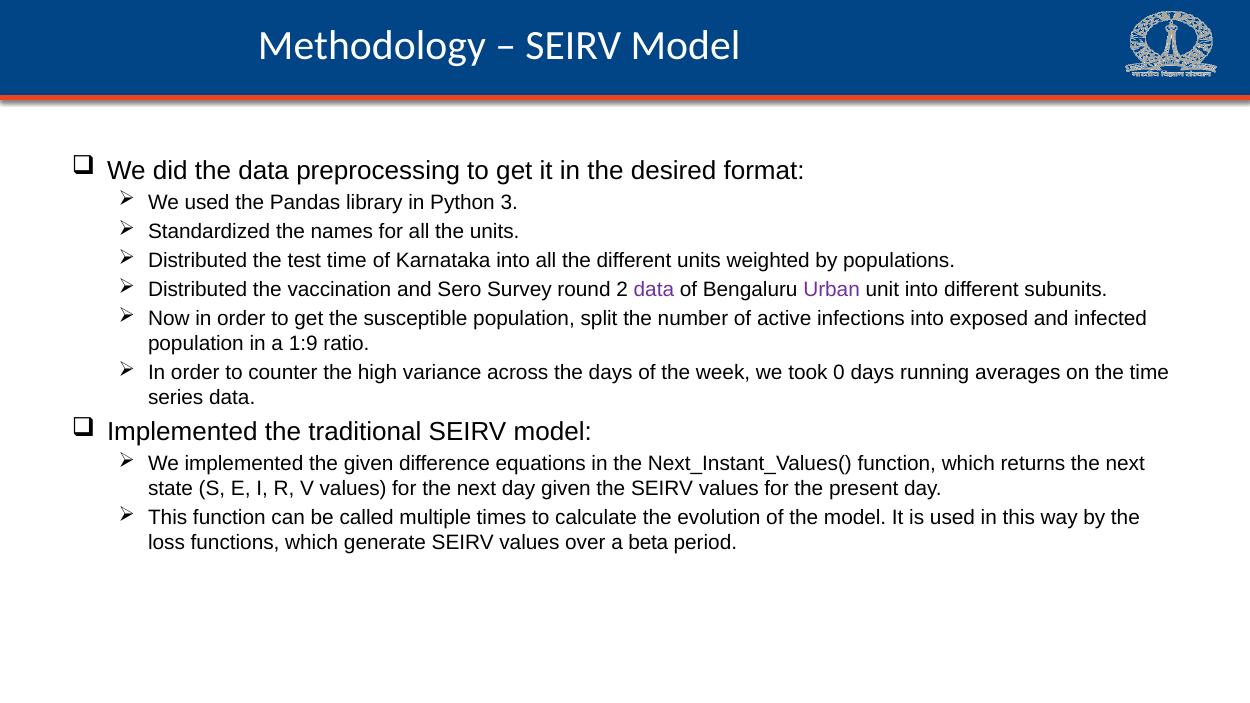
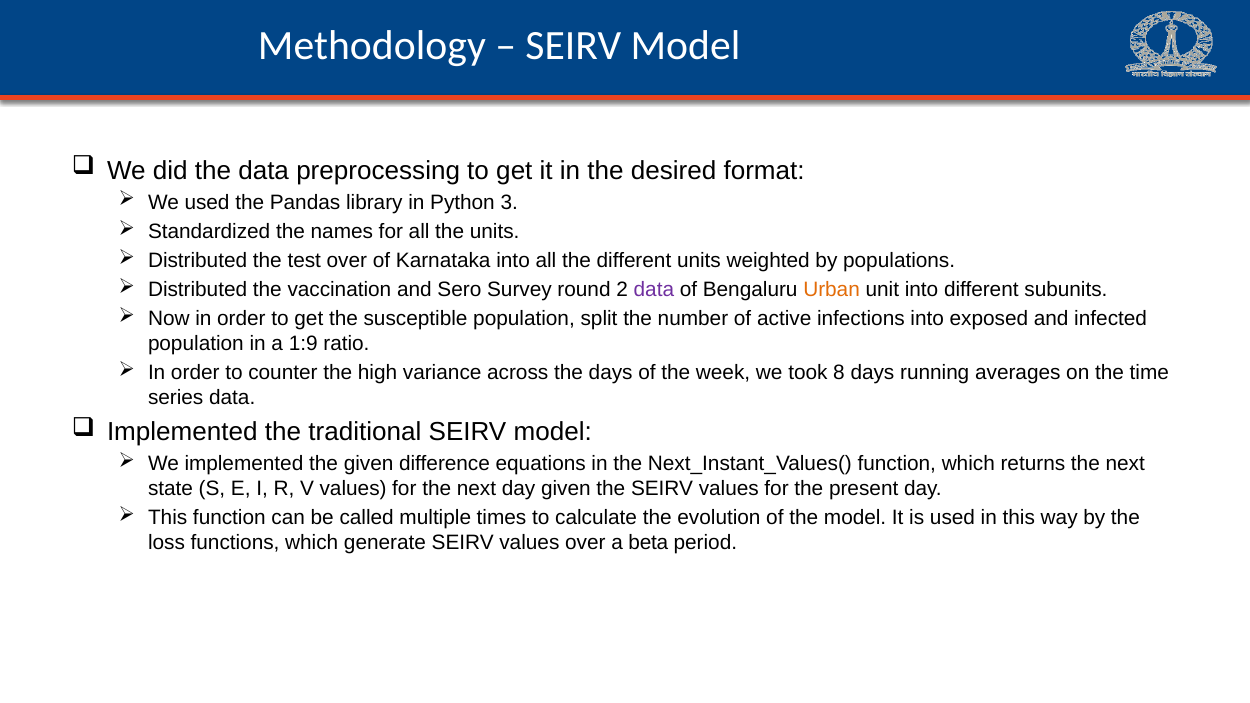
test time: time -> over
Urban colour: purple -> orange
0: 0 -> 8
